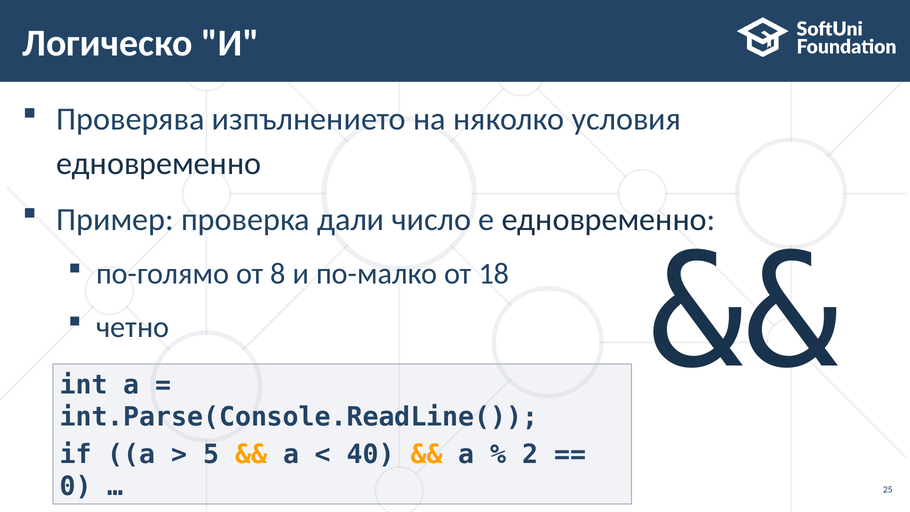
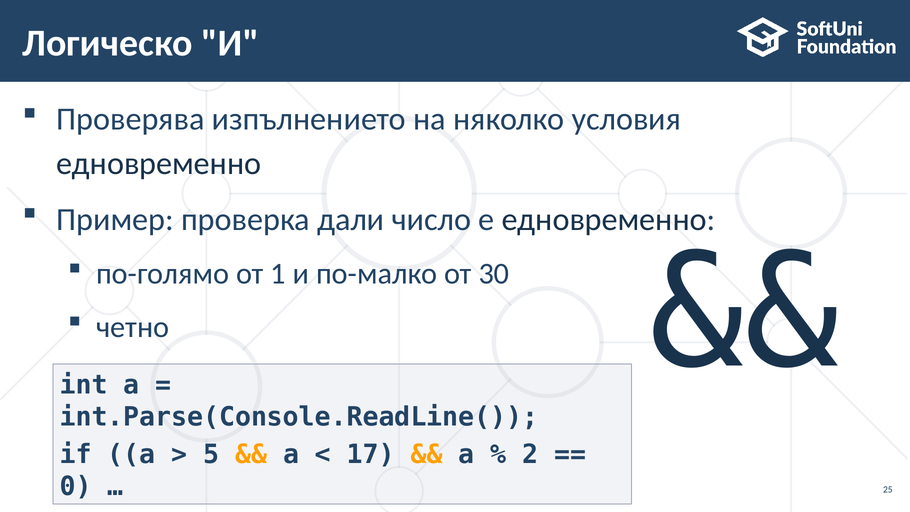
8: 8 -> 1
18: 18 -> 30
40: 40 -> 17
